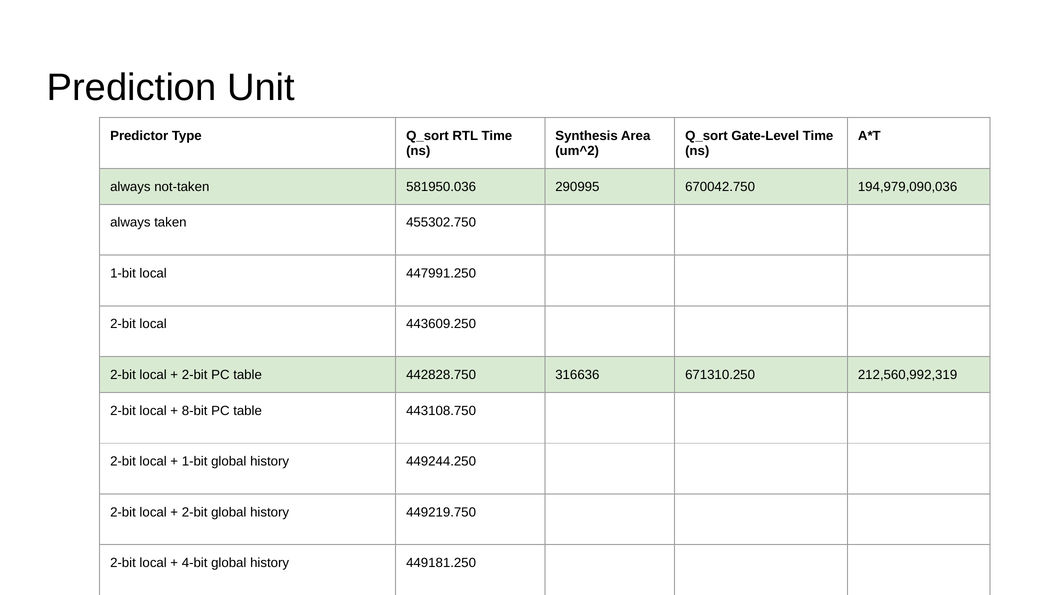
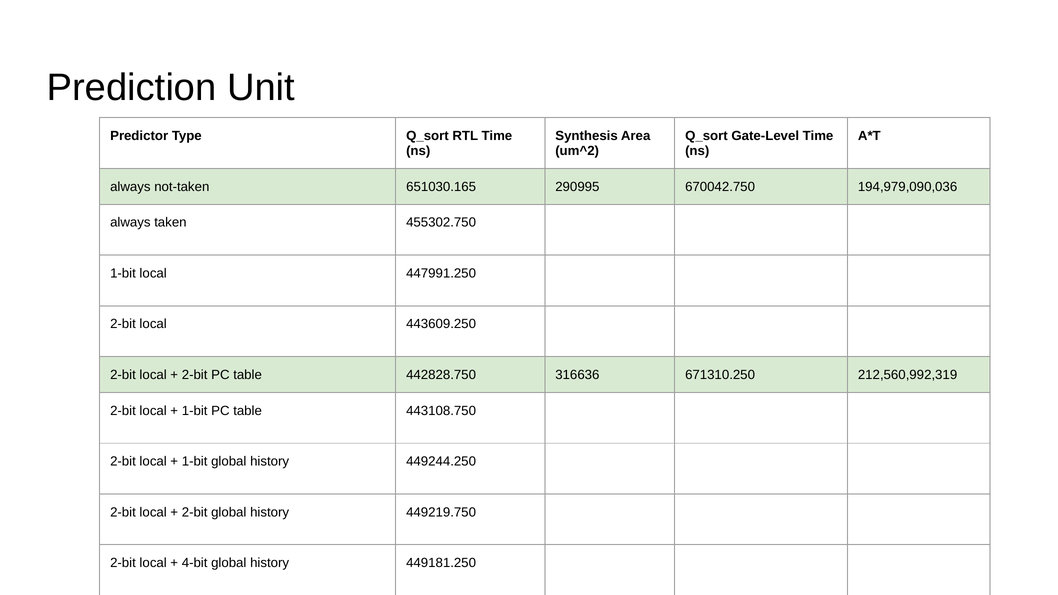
581950.036: 581950.036 -> 651030.165
8-bit at (195, 411): 8-bit -> 1-bit
